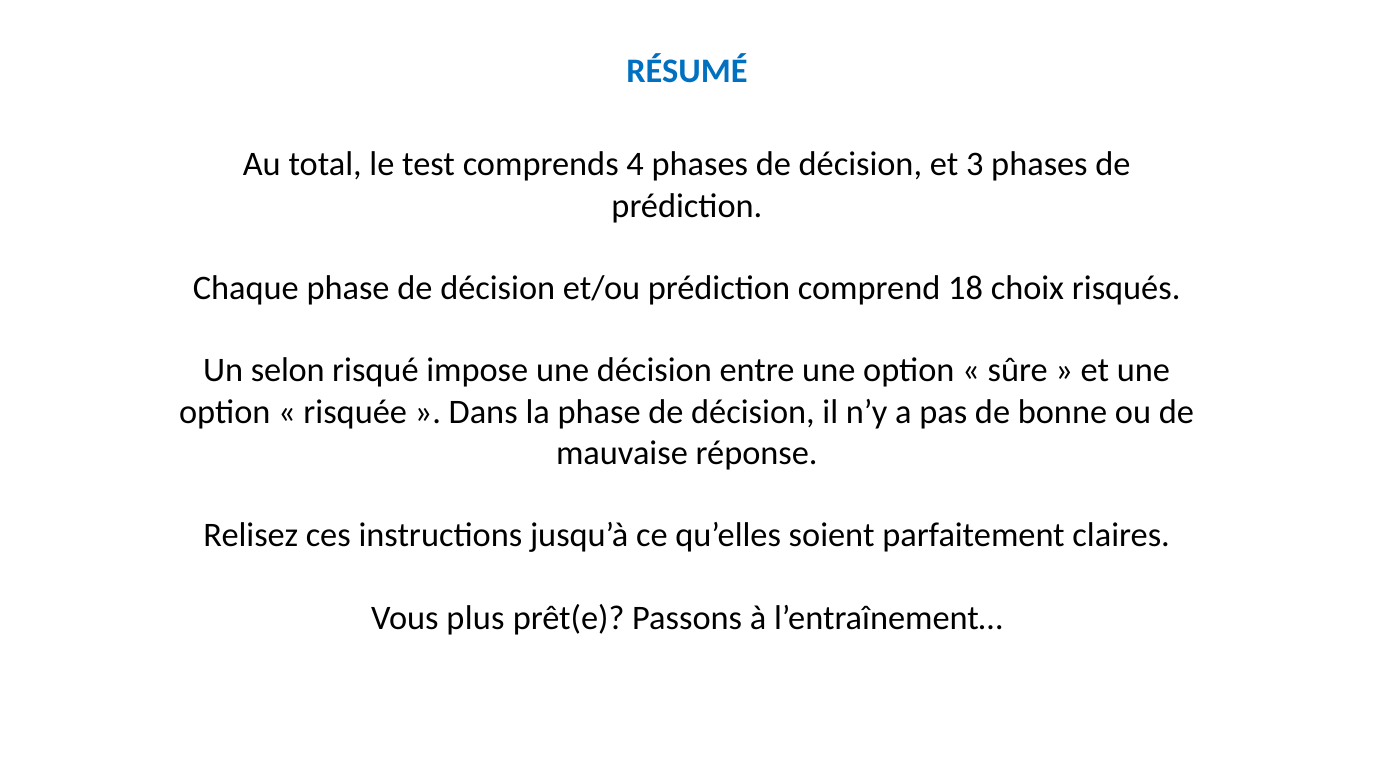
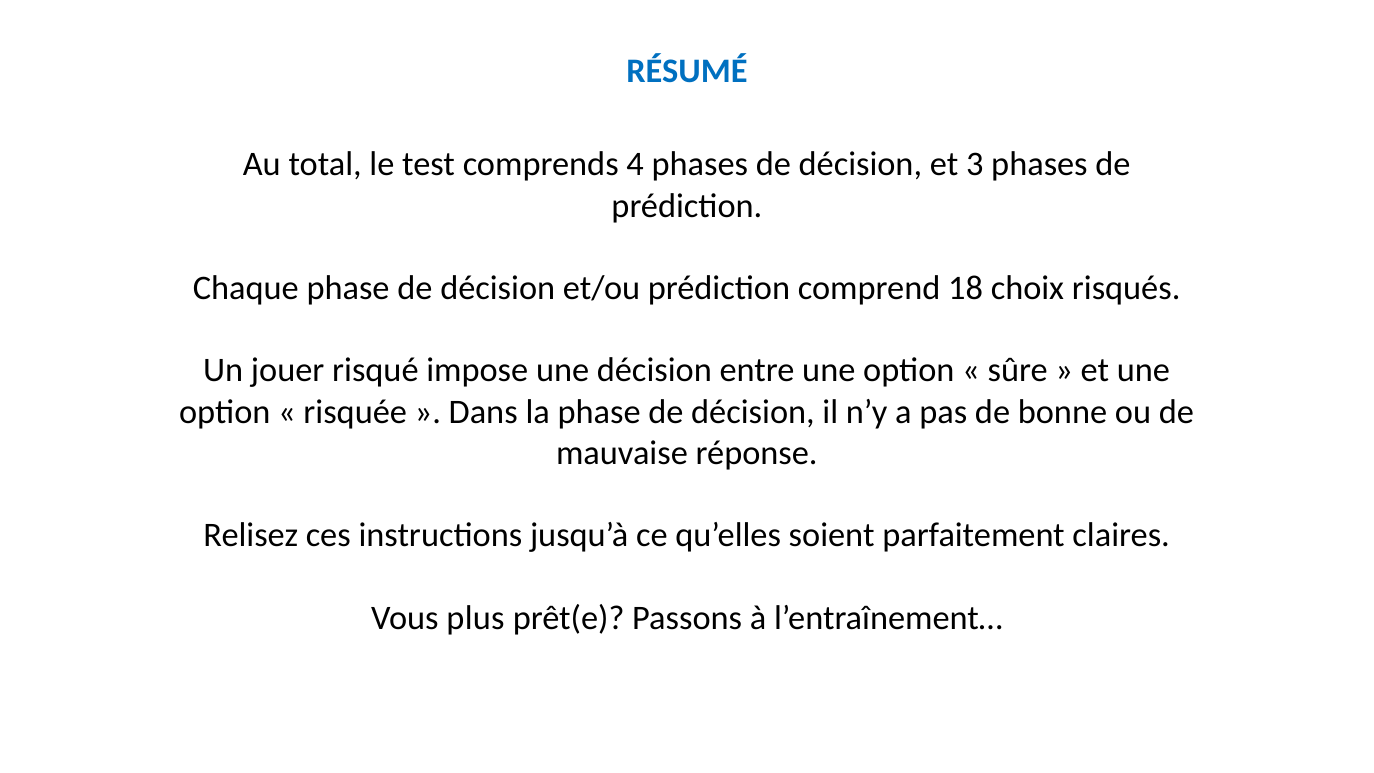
selon: selon -> jouer
